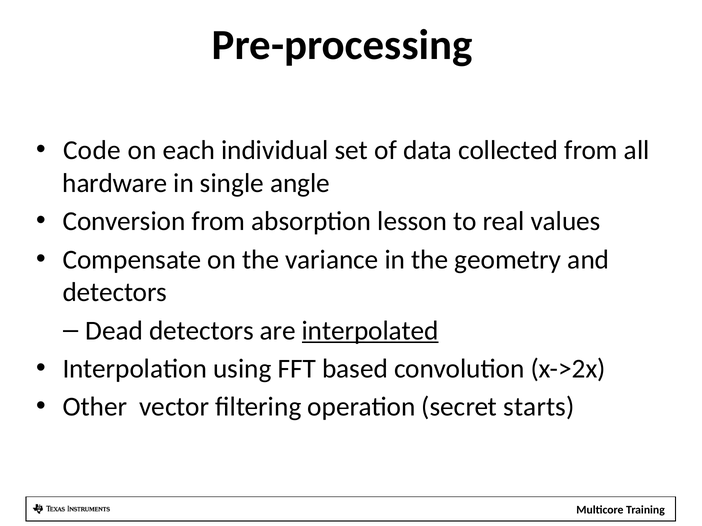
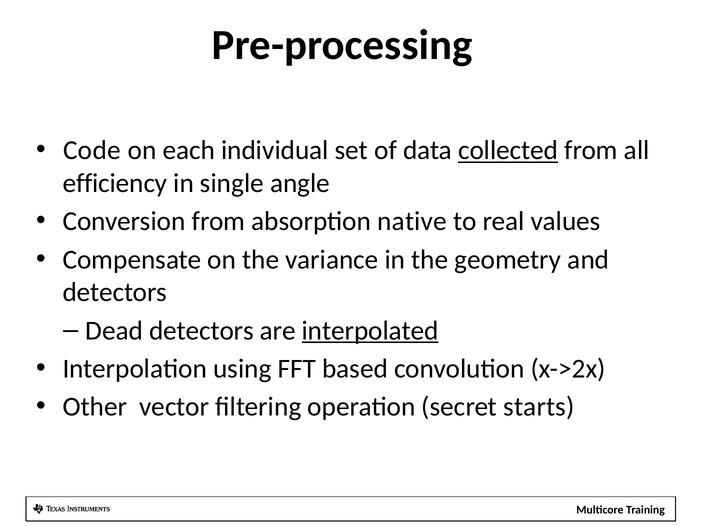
collected underline: none -> present
hardware: hardware -> efficiency
lesson: lesson -> native
